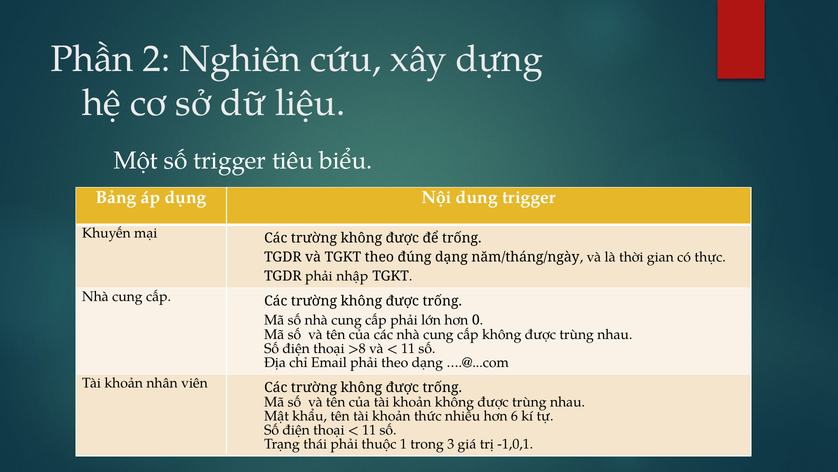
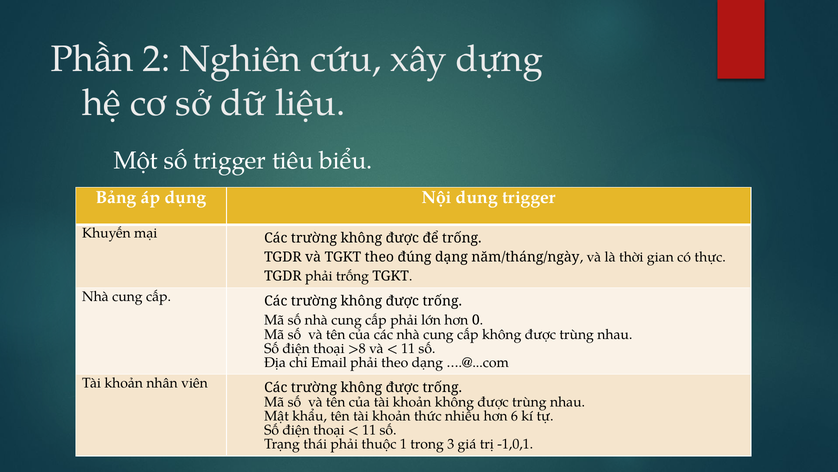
phải nhập: nhập -> trống
